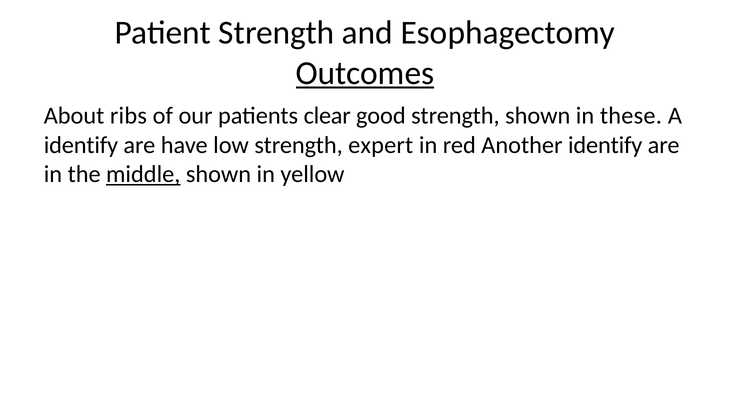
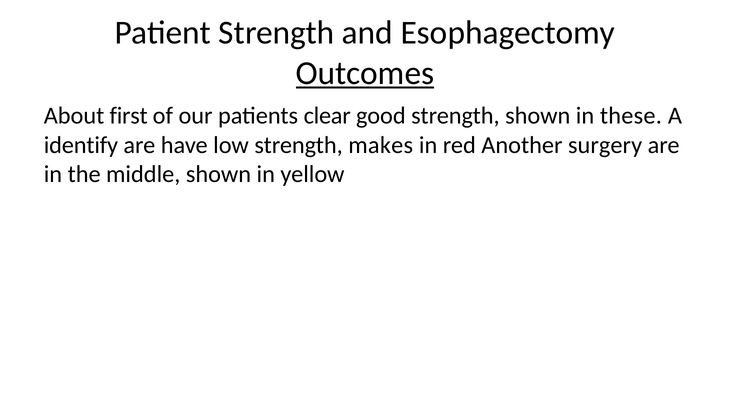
ribs: ribs -> first
expert: expert -> makes
Another identify: identify -> surgery
middle underline: present -> none
